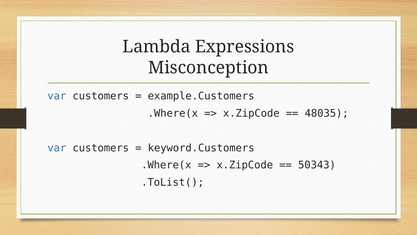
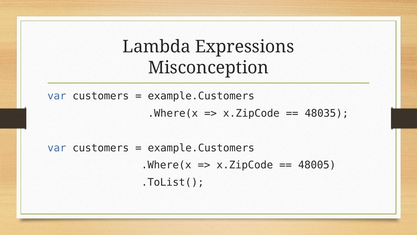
keyword.Customers at (201, 148): keyword.Customers -> example.Customers
50343: 50343 -> 48005
